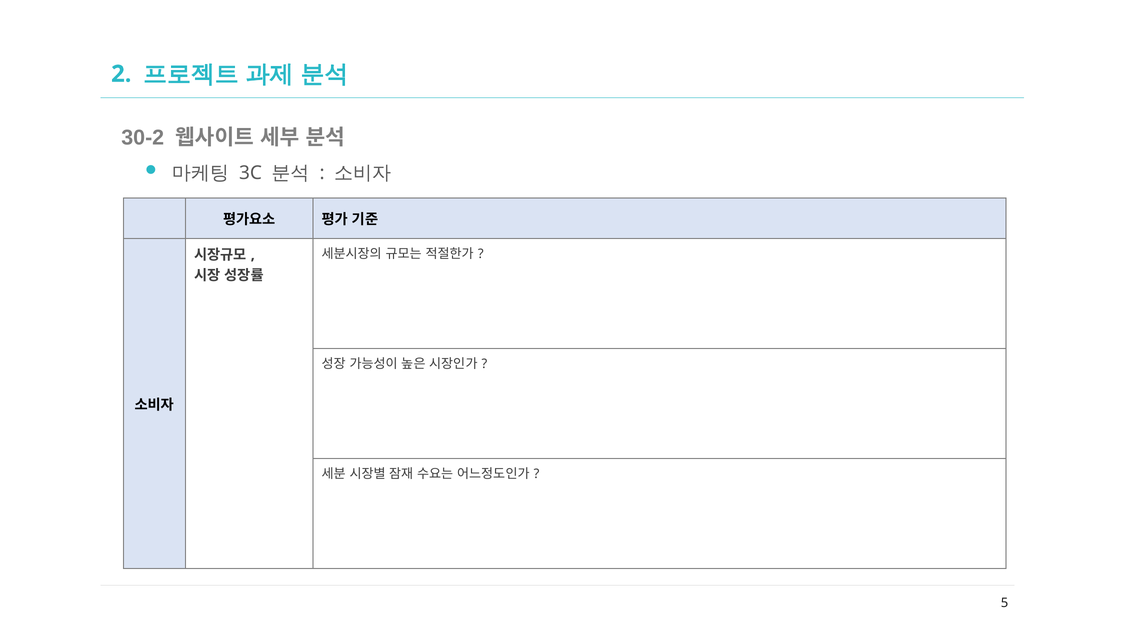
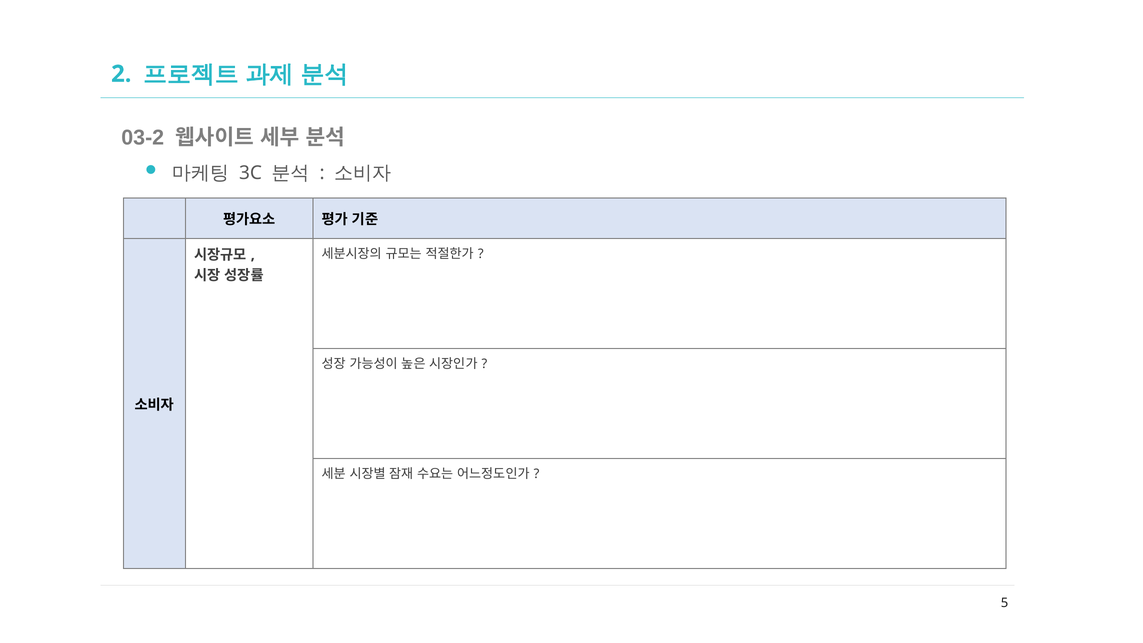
30-2: 30-2 -> 03-2
